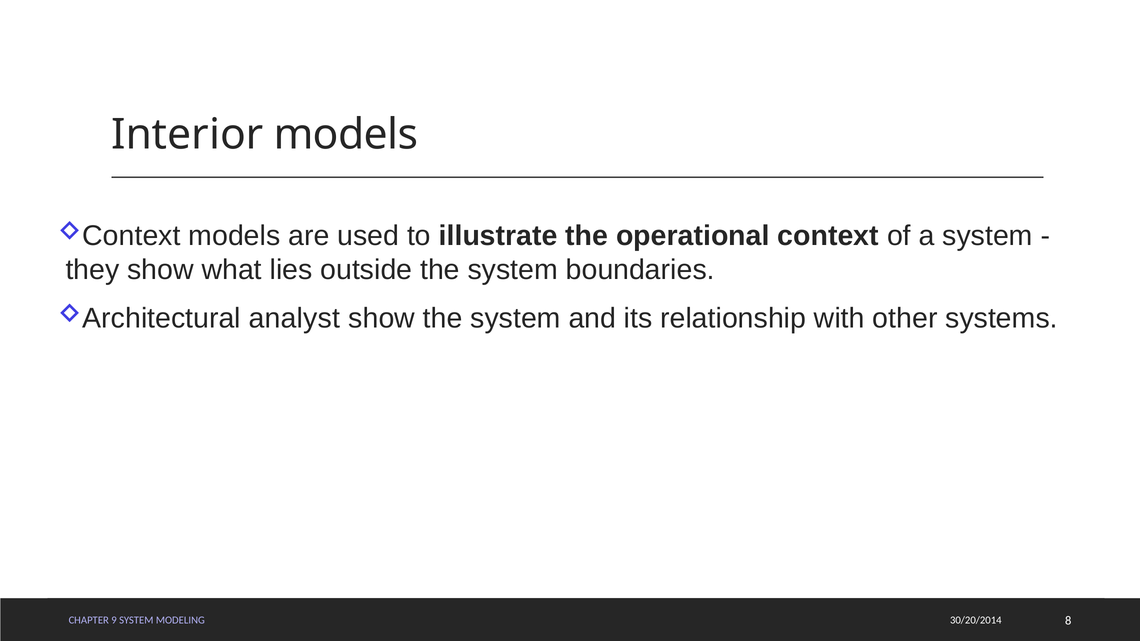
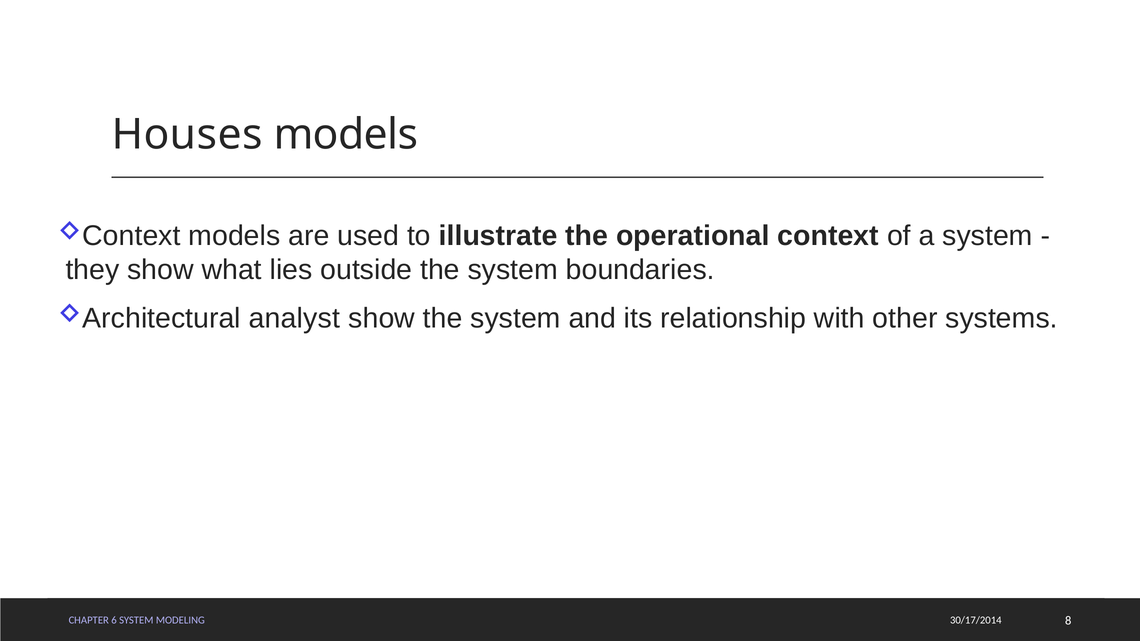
Interior: Interior -> Houses
9: 9 -> 6
30/20/2014: 30/20/2014 -> 30/17/2014
